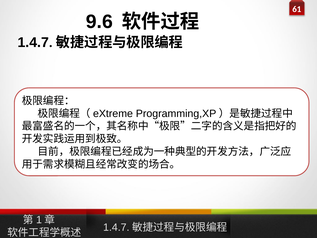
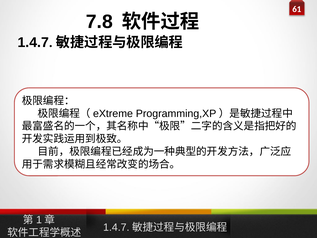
9.6: 9.6 -> 7.8
